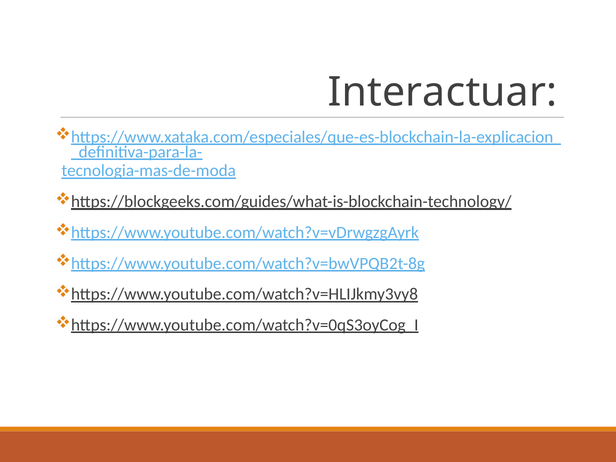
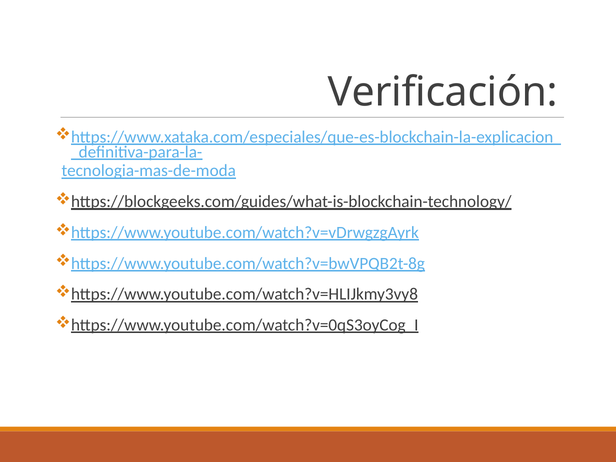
Interactuar: Interactuar -> Verificación
